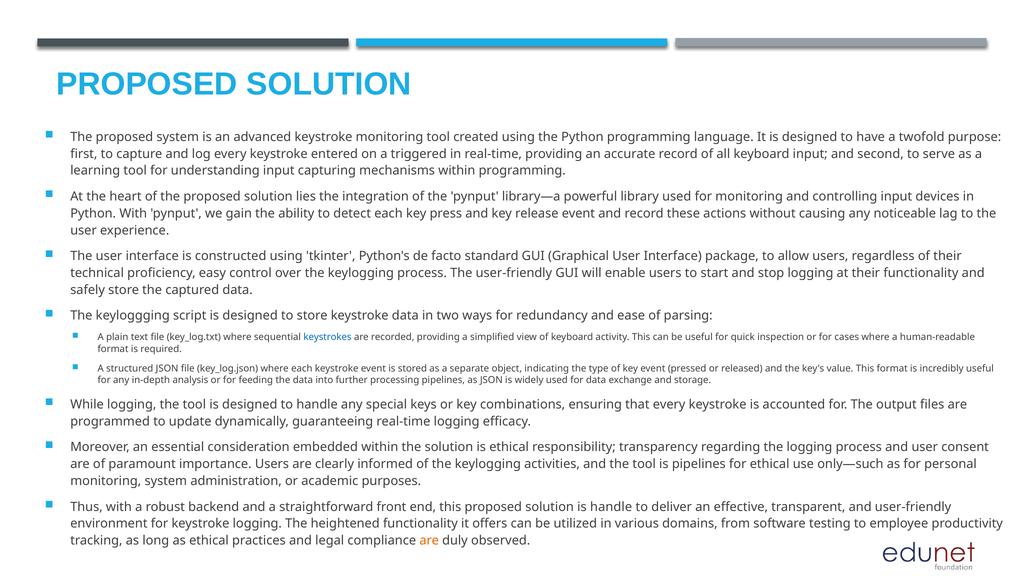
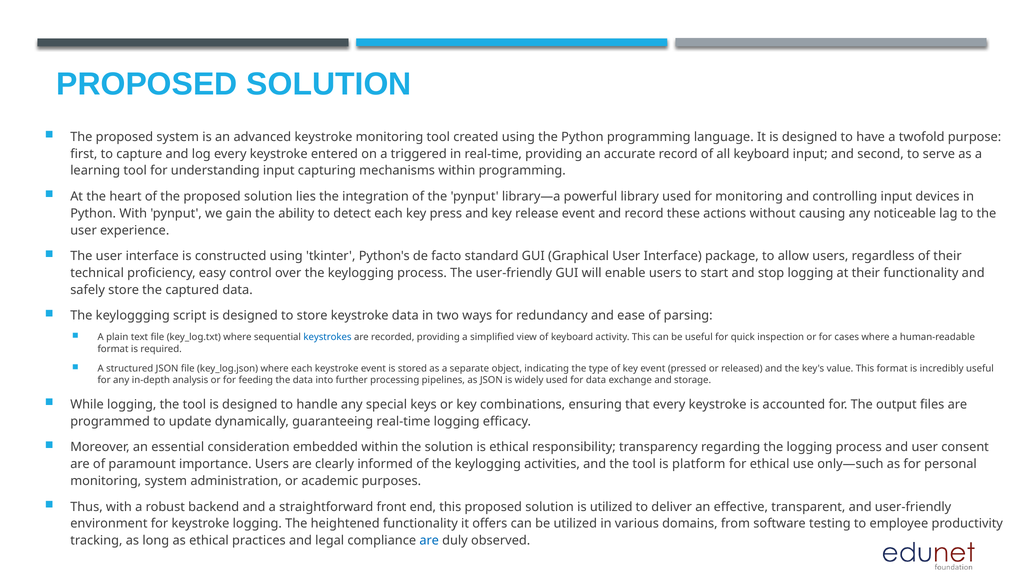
is pipelines: pipelines -> platform
is handle: handle -> utilized
are at (429, 541) colour: orange -> blue
